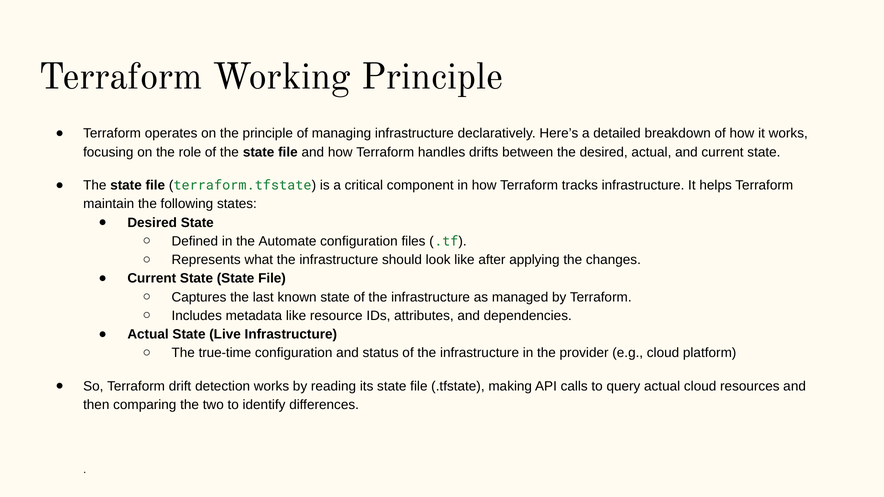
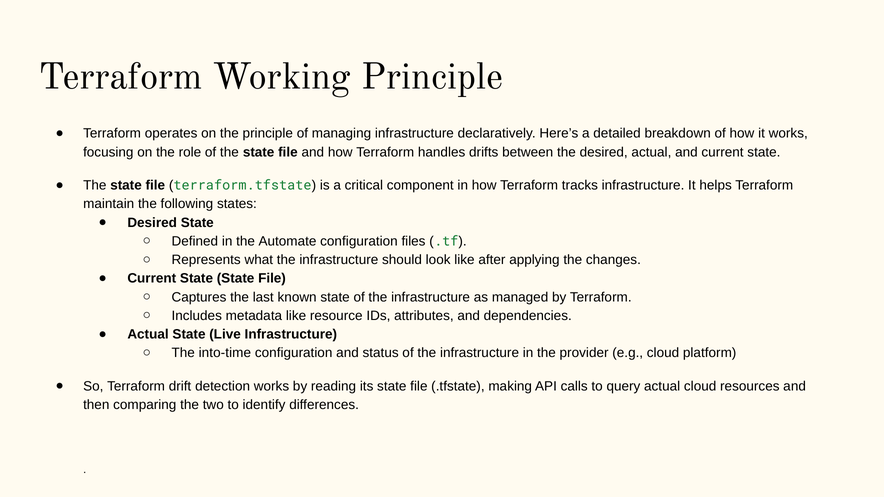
true-time: true-time -> into-time
